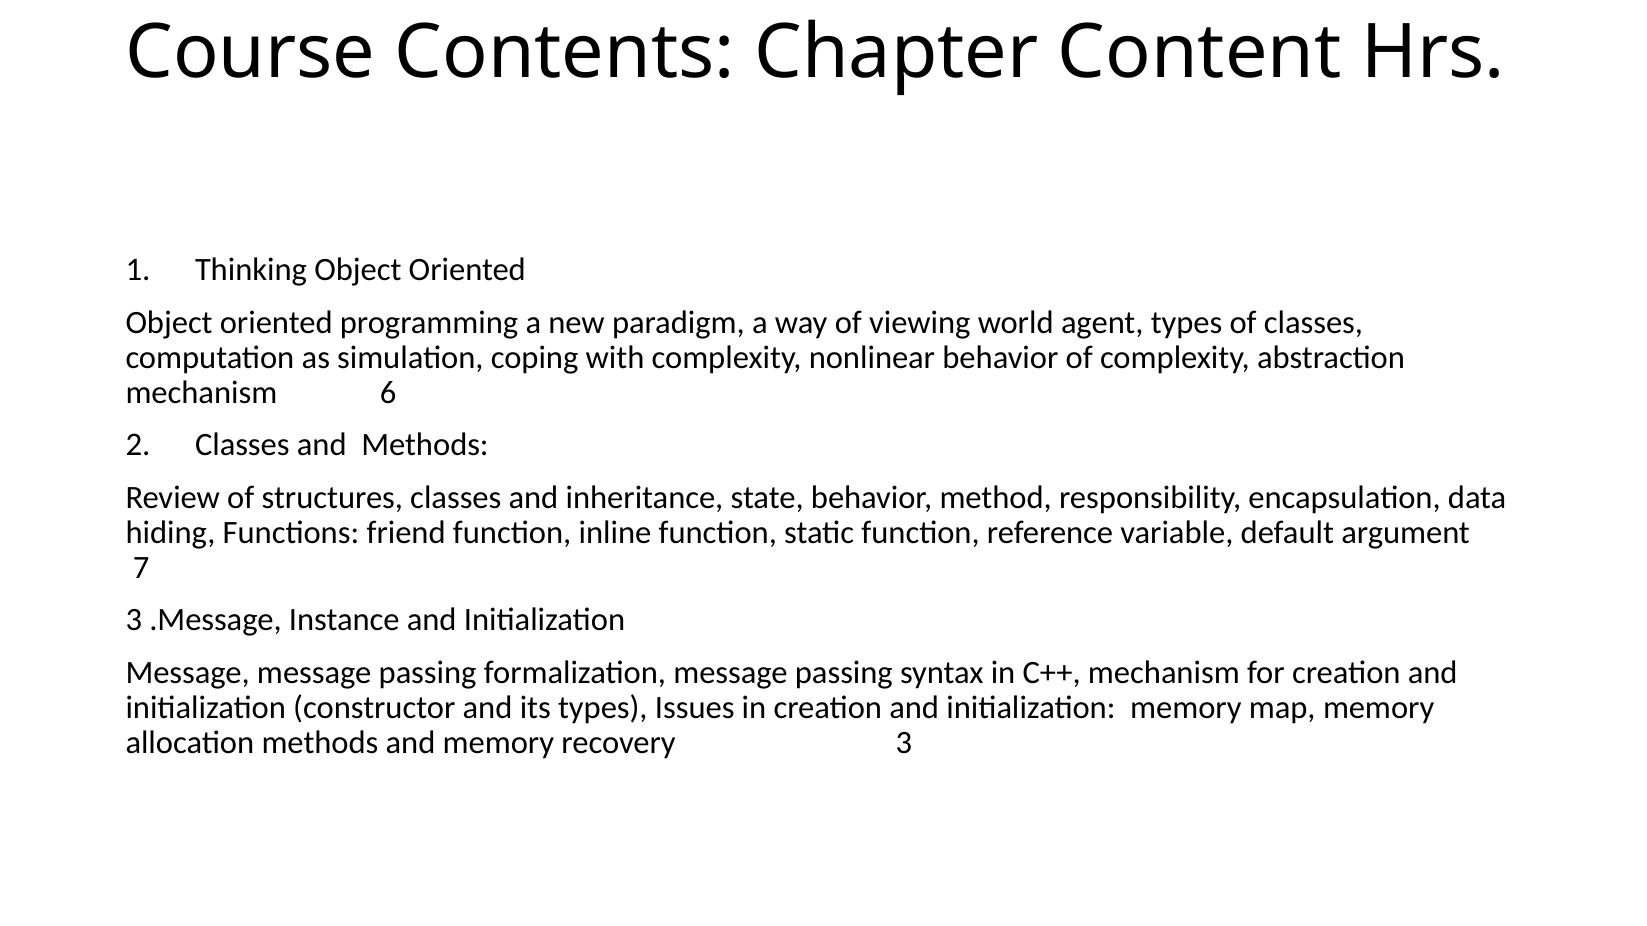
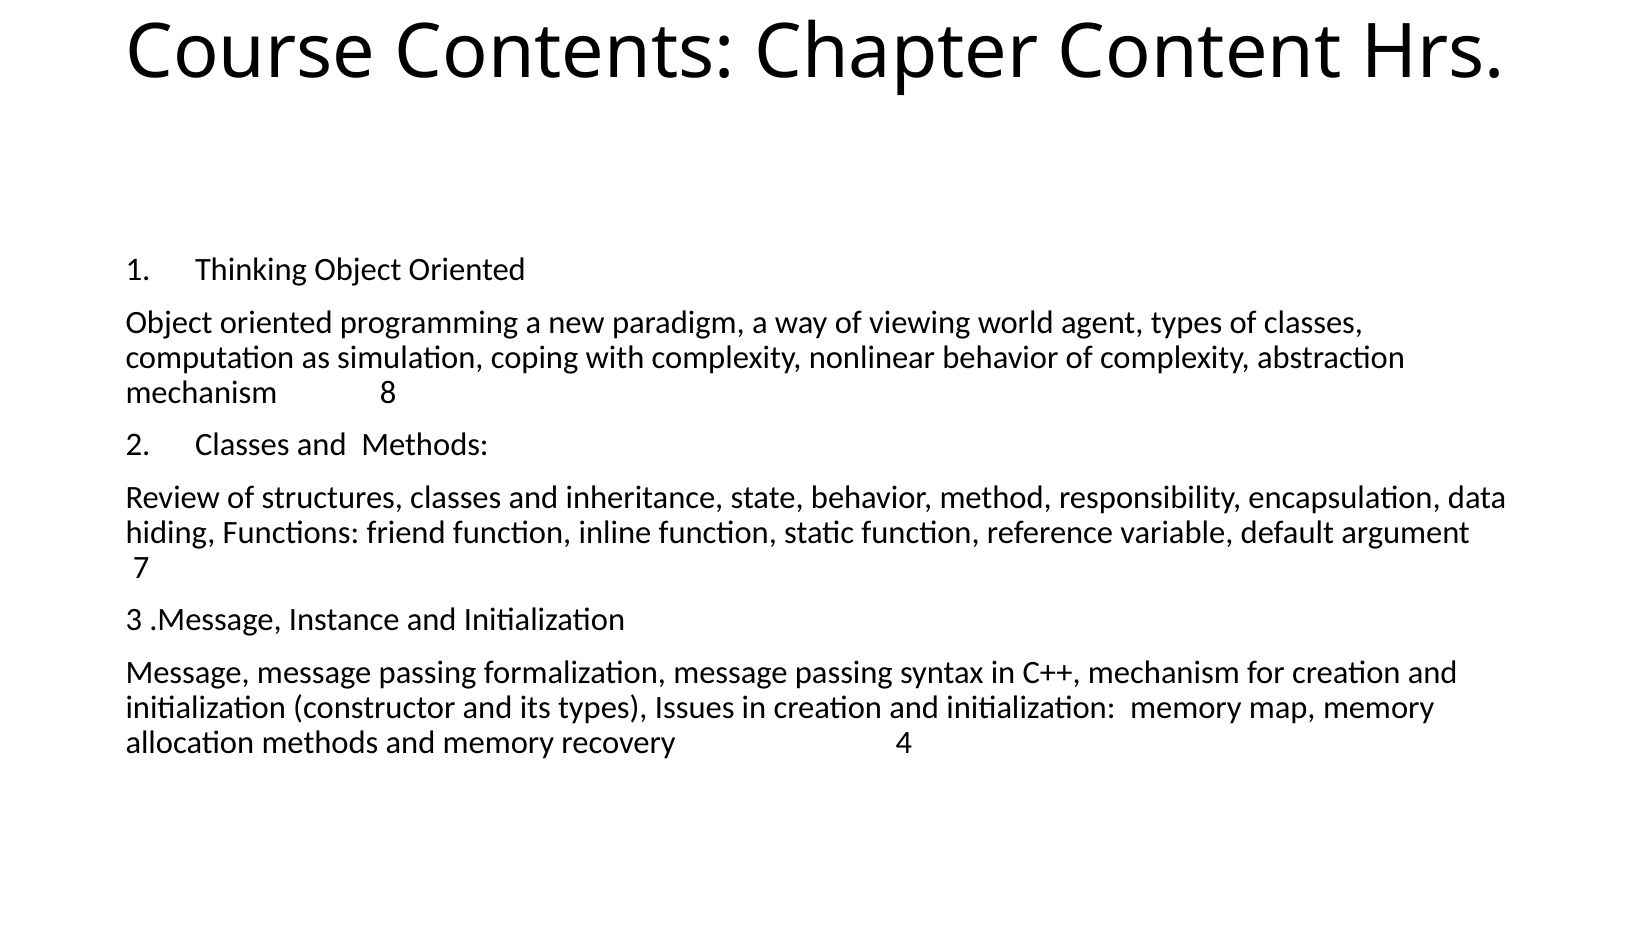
6: 6 -> 8
recovery 3: 3 -> 4
